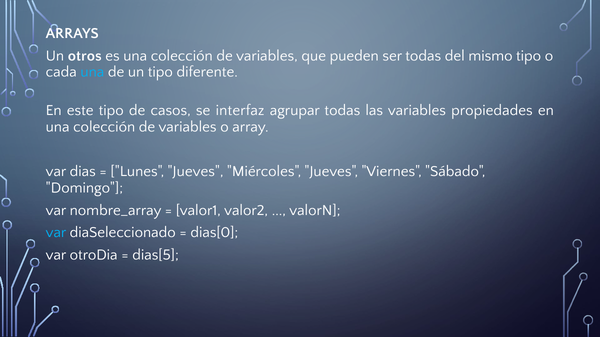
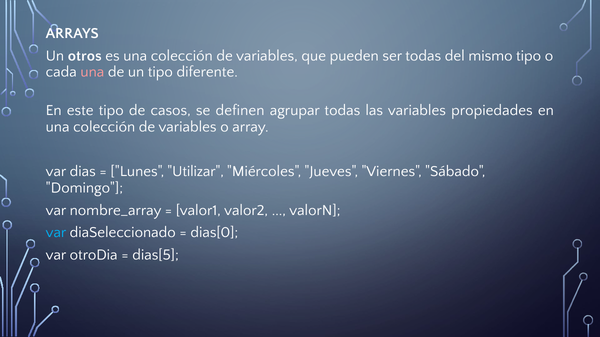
una at (92, 72) colour: light blue -> pink
interfaz: interfaz -> definen
Lunes Jueves: Jueves -> Utilizar
